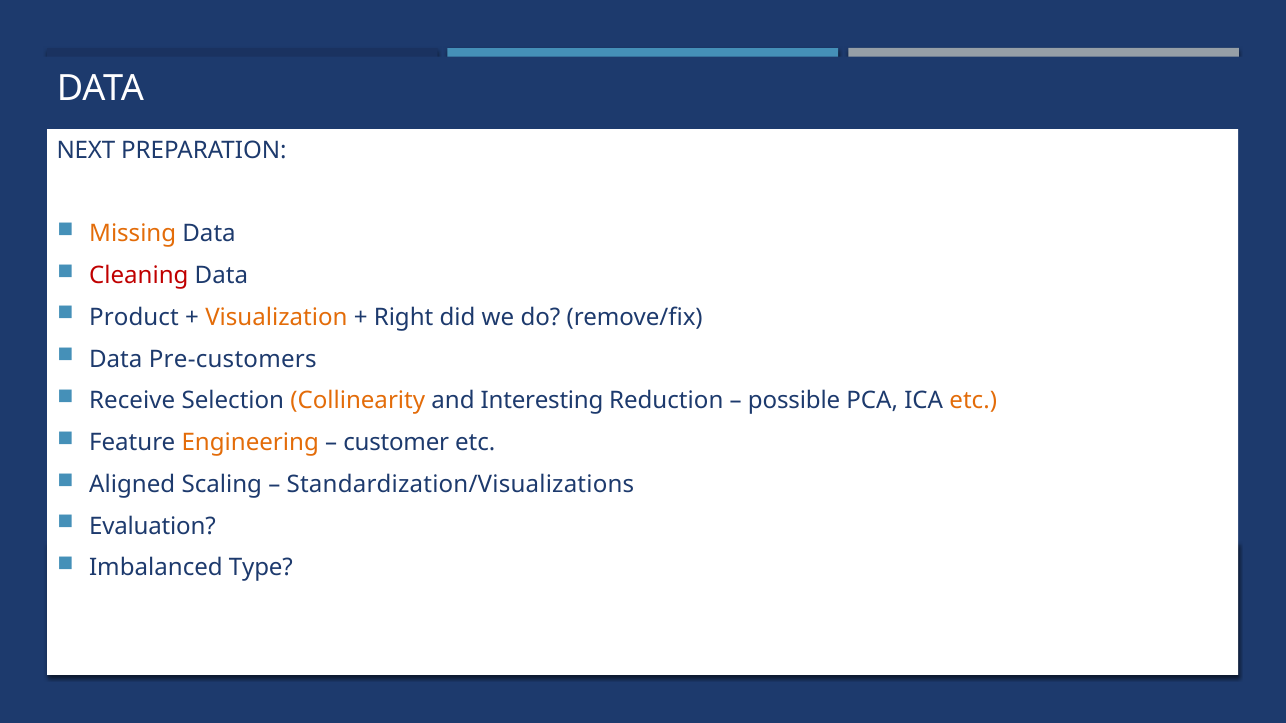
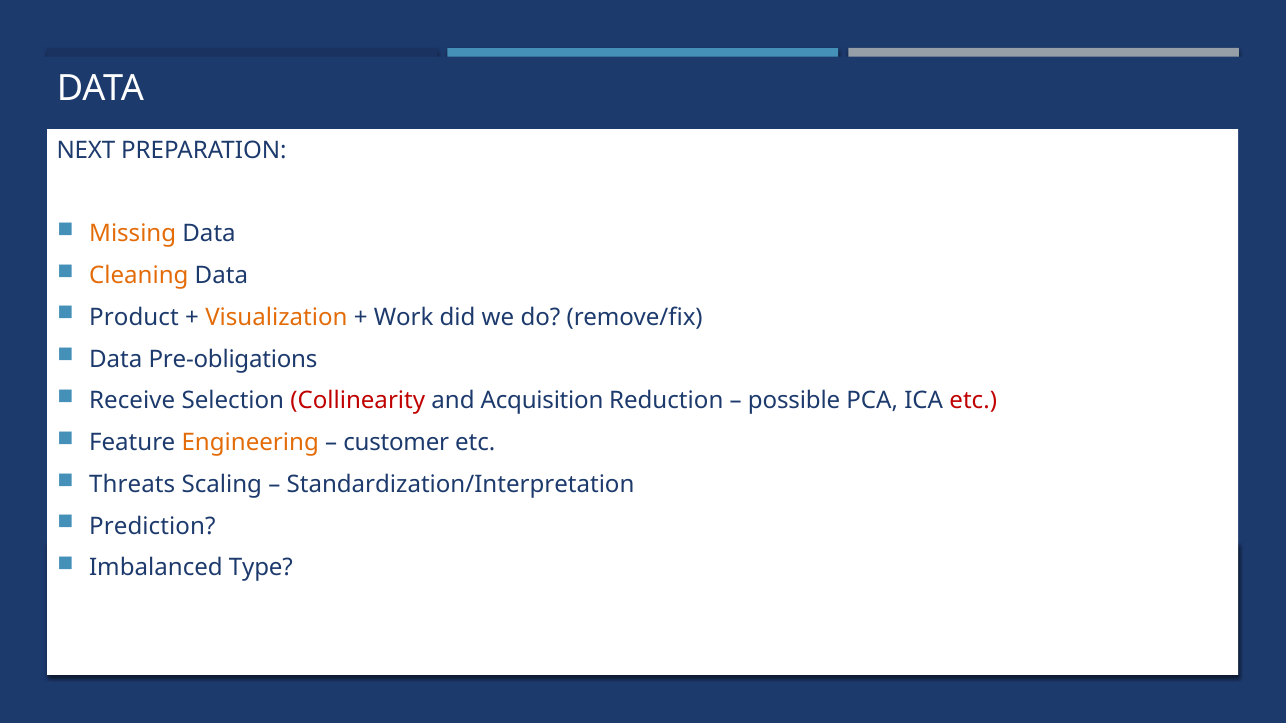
Cleaning colour: red -> orange
Right: Right -> Work
Pre-customers: Pre-customers -> Pre-obligations
Collinearity colour: orange -> red
Interesting: Interesting -> Acquisition
etc at (973, 401) colour: orange -> red
Aligned: Aligned -> Threats
Standardization/Visualizations: Standardization/Visualizations -> Standardization/Interpretation
Evaluation: Evaluation -> Prediction
